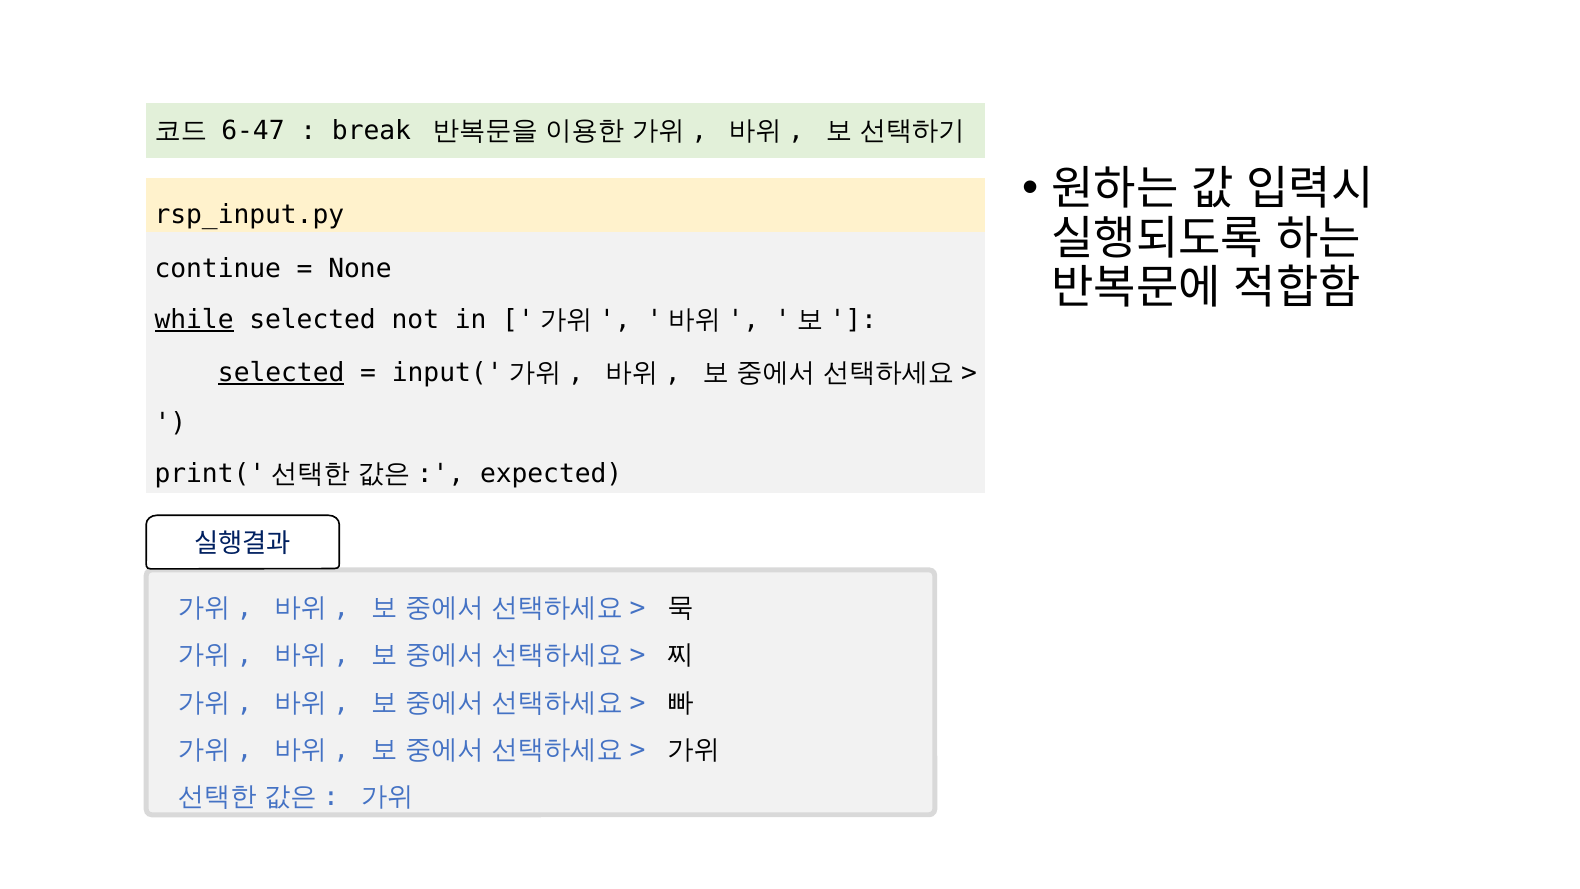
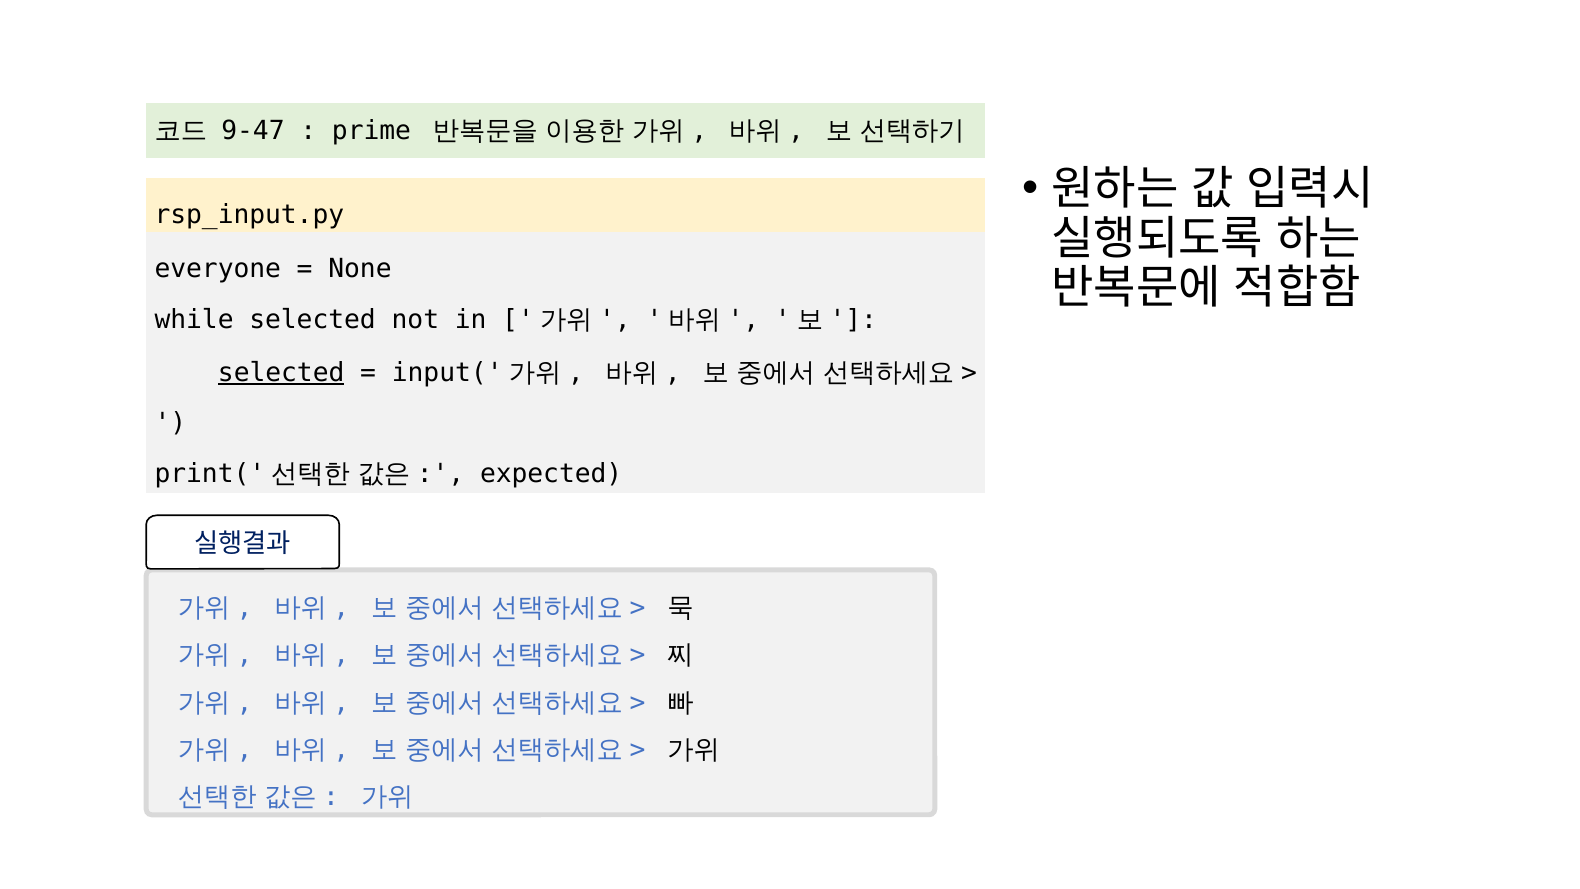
6-47: 6-47 -> 9-47
break: break -> prime
continue: continue -> everyone
while underline: present -> none
